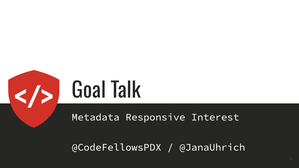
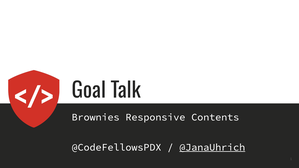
Metadata: Metadata -> Brownies
Interest: Interest -> Contents
@JanaUhrich underline: none -> present
